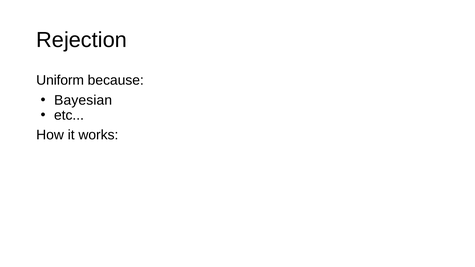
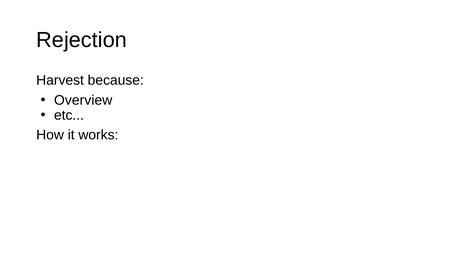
Uniform: Uniform -> Harvest
Bayesian: Bayesian -> Overview
